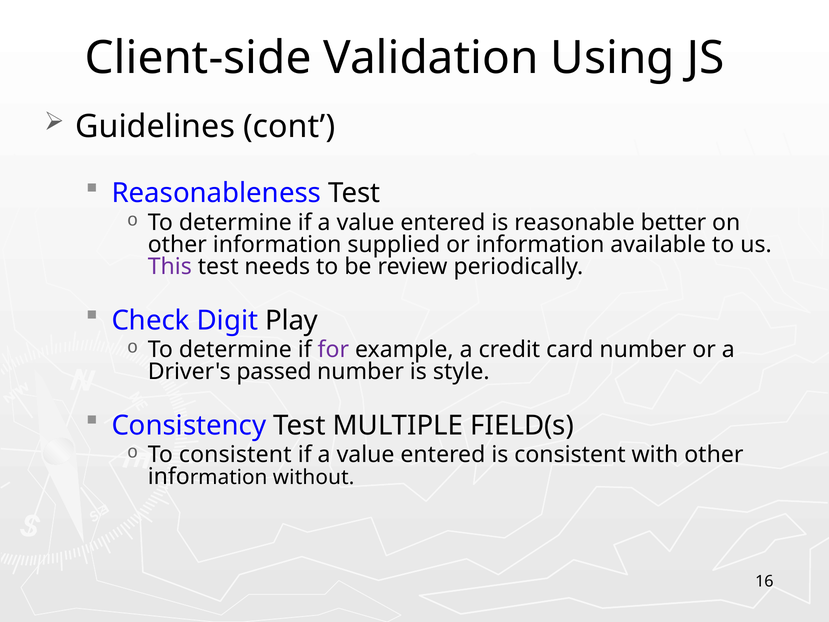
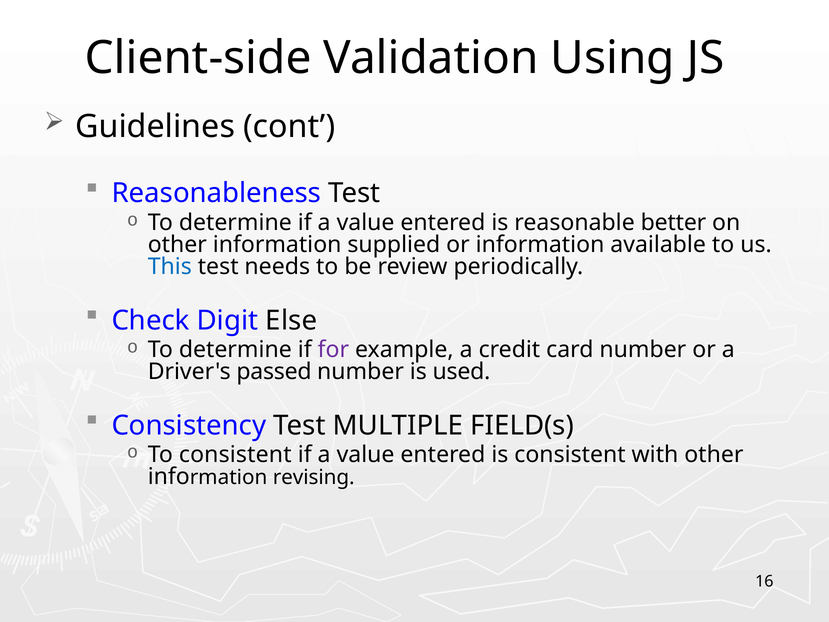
This colour: purple -> blue
Play: Play -> Else
style: style -> used
without: without -> revising
